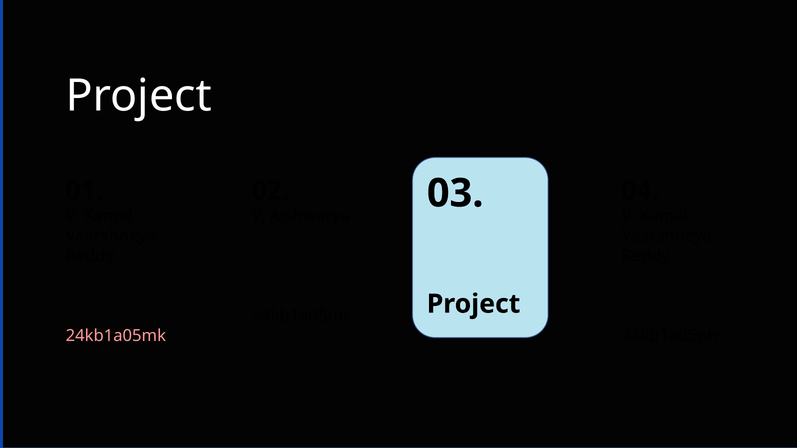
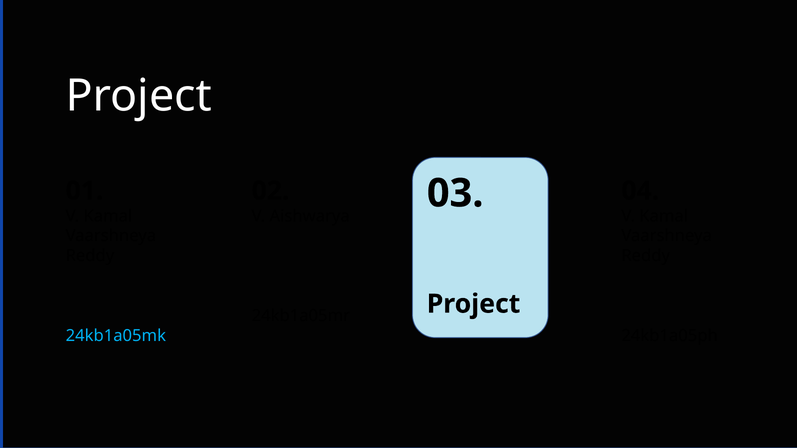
24kb1a05mk colour: pink -> light blue
